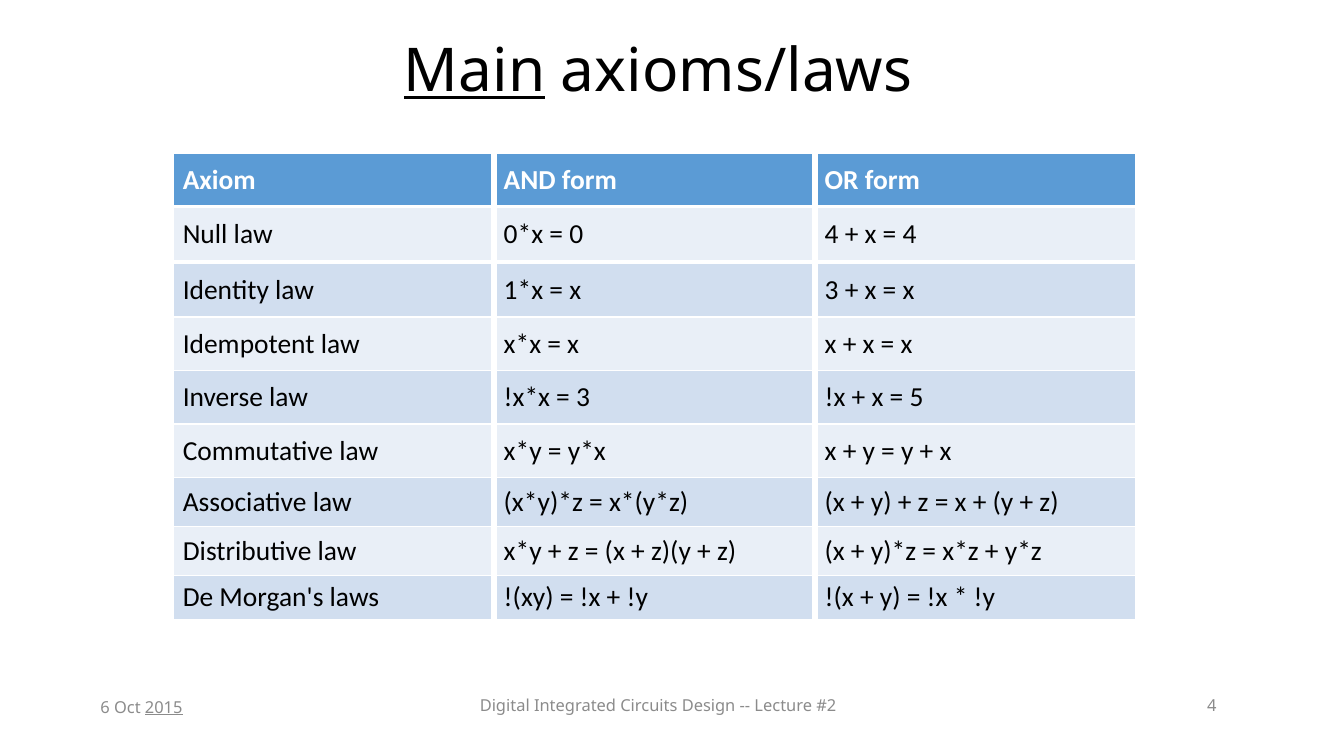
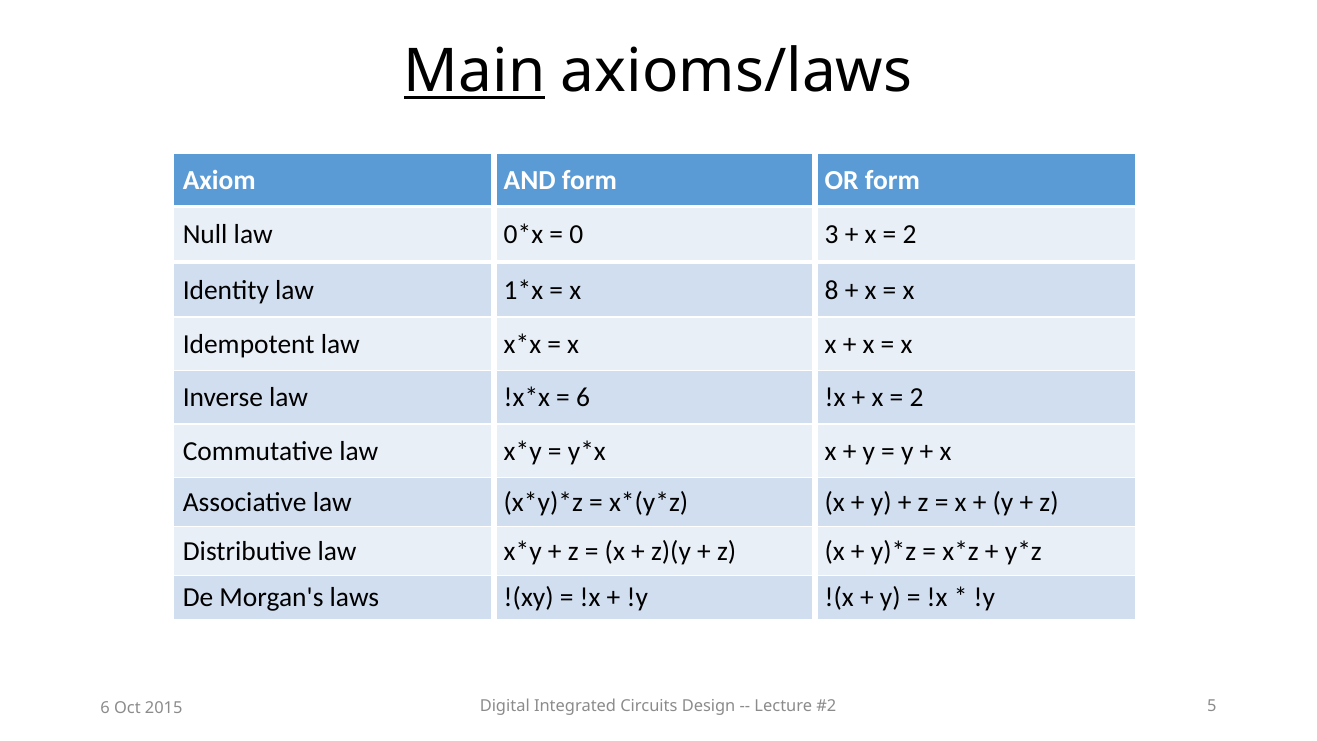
0 4: 4 -> 3
4 at (910, 234): 4 -> 2
x 3: 3 -> 8
3 at (583, 397): 3 -> 6
5 at (916, 397): 5 -> 2
4 at (1212, 706): 4 -> 5
2015 underline: present -> none
